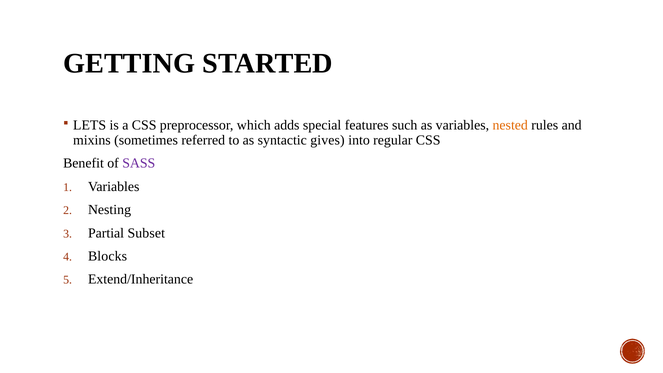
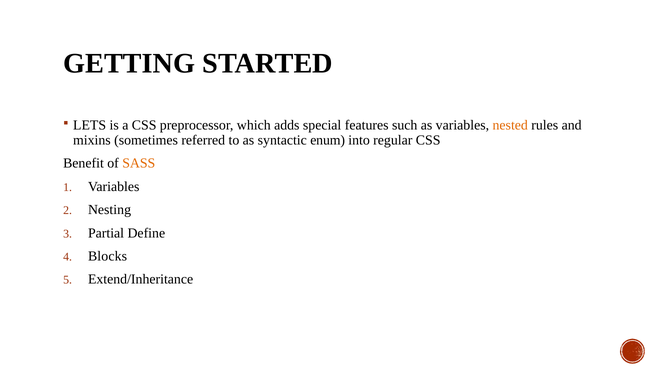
gives: gives -> enum
SASS colour: purple -> orange
Subset: Subset -> Define
